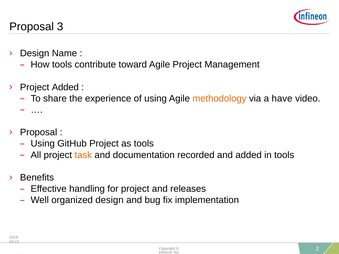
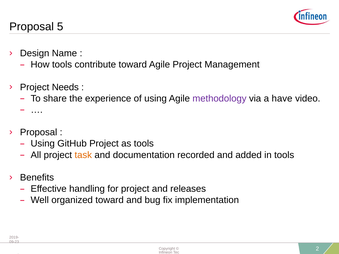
3: 3 -> 5
Project Added: Added -> Needs
methodology colour: orange -> purple
organized design: design -> toward
